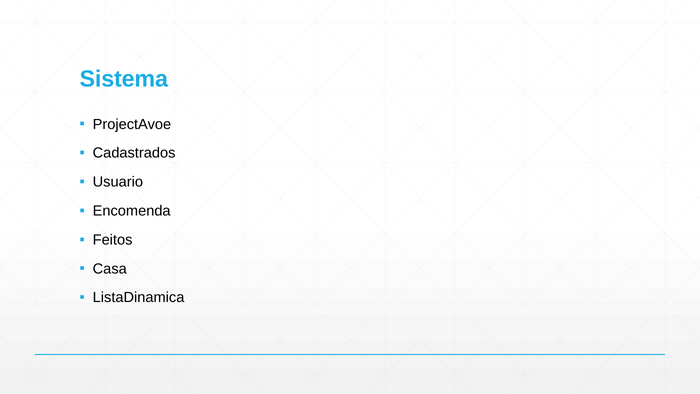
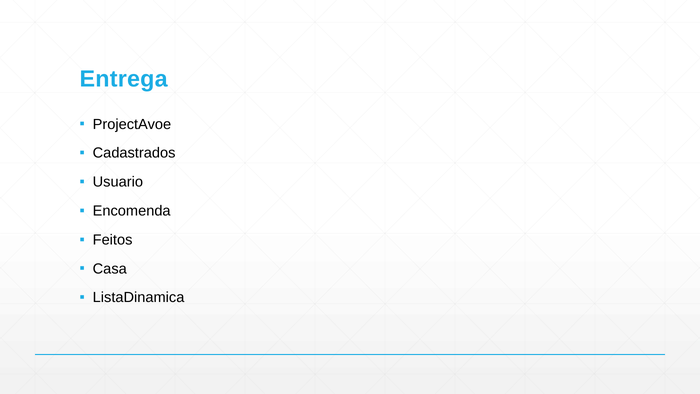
Sistema: Sistema -> Entrega
